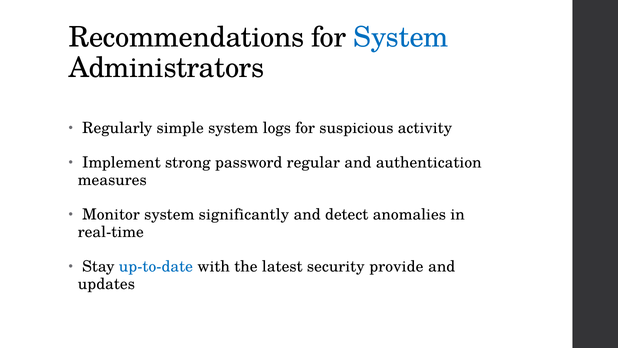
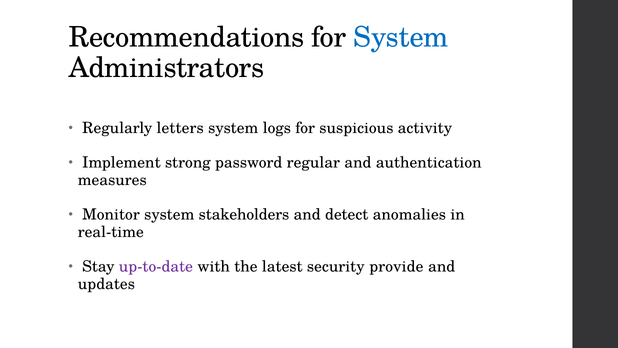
simple: simple -> letters
significantly: significantly -> stakeholders
up-to-date colour: blue -> purple
